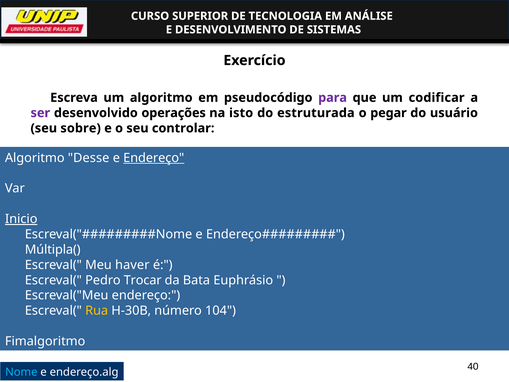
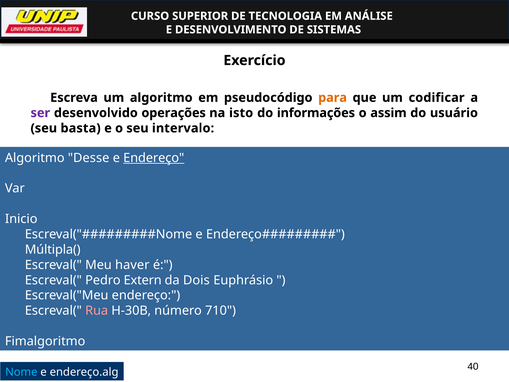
para colour: purple -> orange
estruturada: estruturada -> informações
pegar: pegar -> assim
sobre: sobre -> basta
controlar: controlar -> intervalo
Inicio underline: present -> none
Trocar: Trocar -> Extern
Bata: Bata -> Dois
Rua colour: yellow -> pink
104: 104 -> 710
